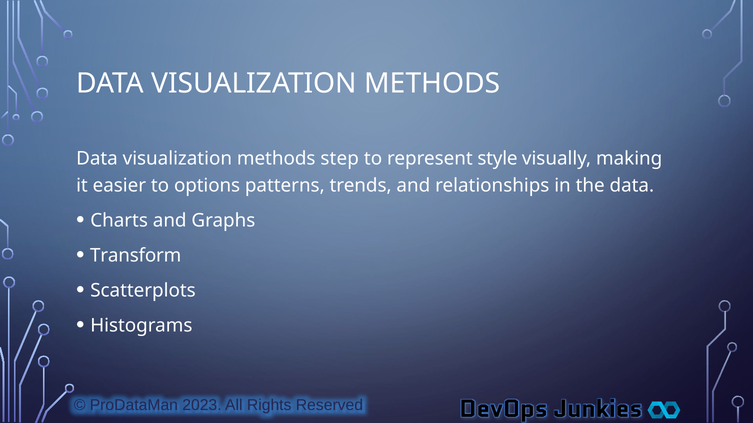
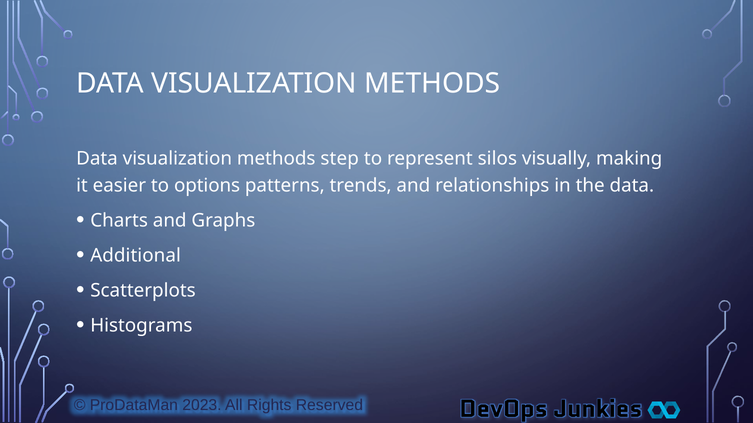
style: style -> silos
Transform: Transform -> Additional
